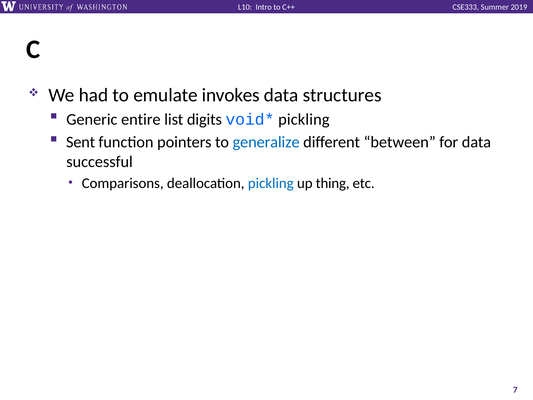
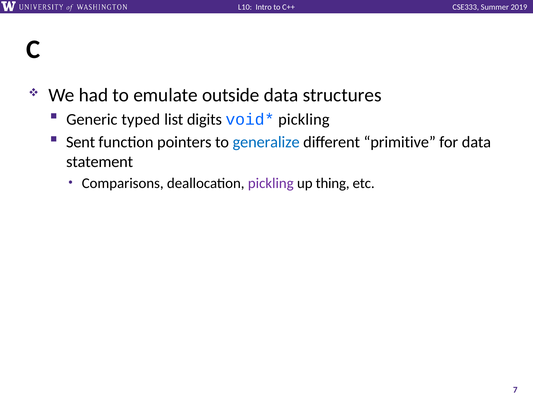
invokes: invokes -> outside
entire: entire -> typed
between: between -> primitive
successful: successful -> statement
pickling at (271, 183) colour: blue -> purple
